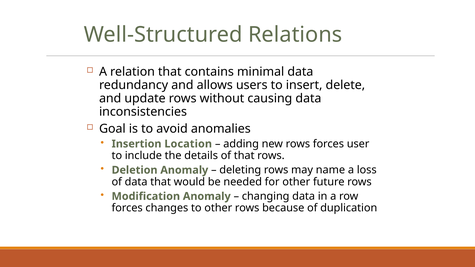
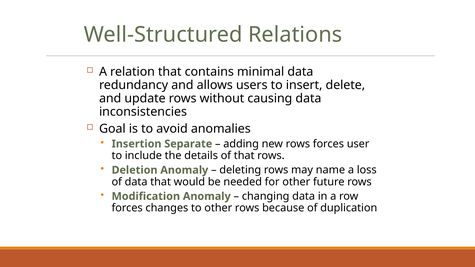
Location: Location -> Separate
